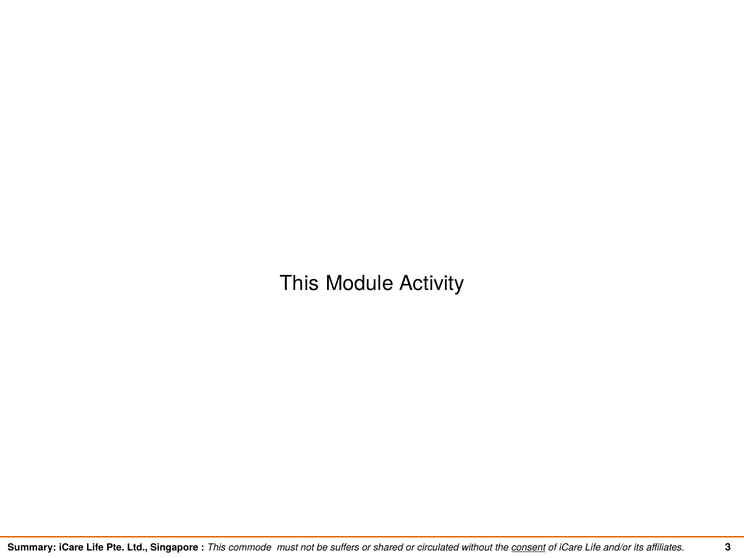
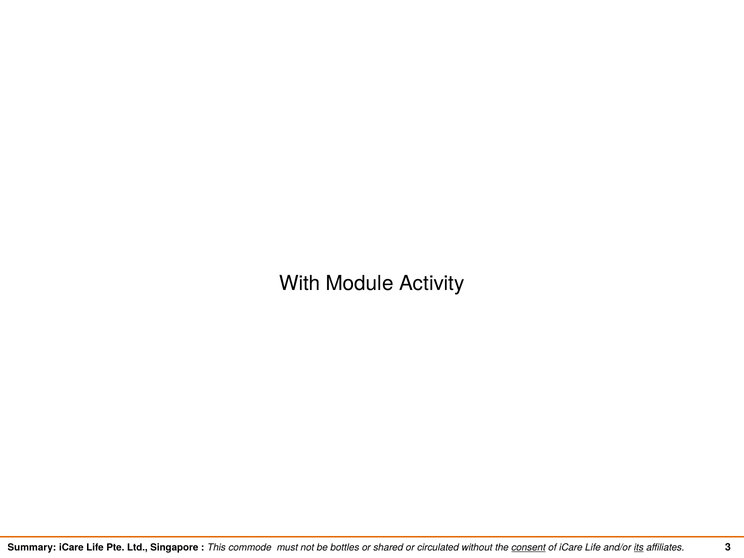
This at (299, 283): This -> With
suffers: suffers -> bottles
its underline: none -> present
